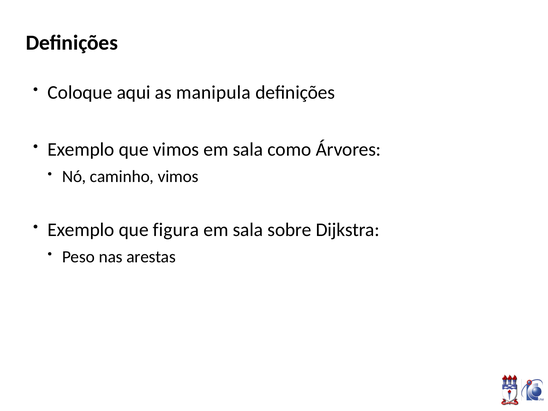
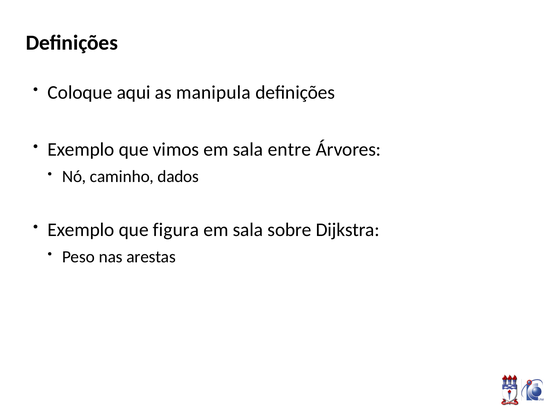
como: como -> entre
caminho vimos: vimos -> dados
